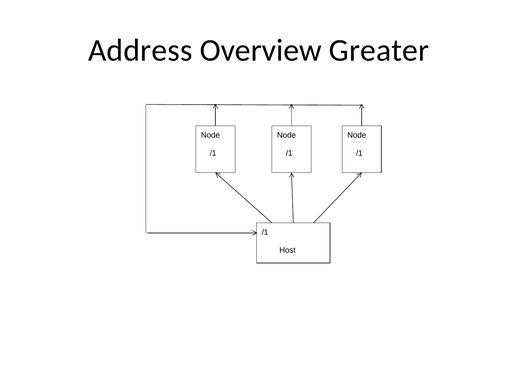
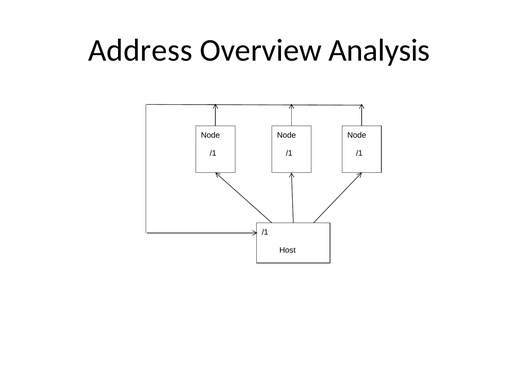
Greater: Greater -> Analysis
